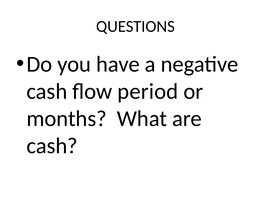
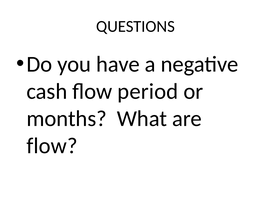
cash at (52, 145): cash -> flow
